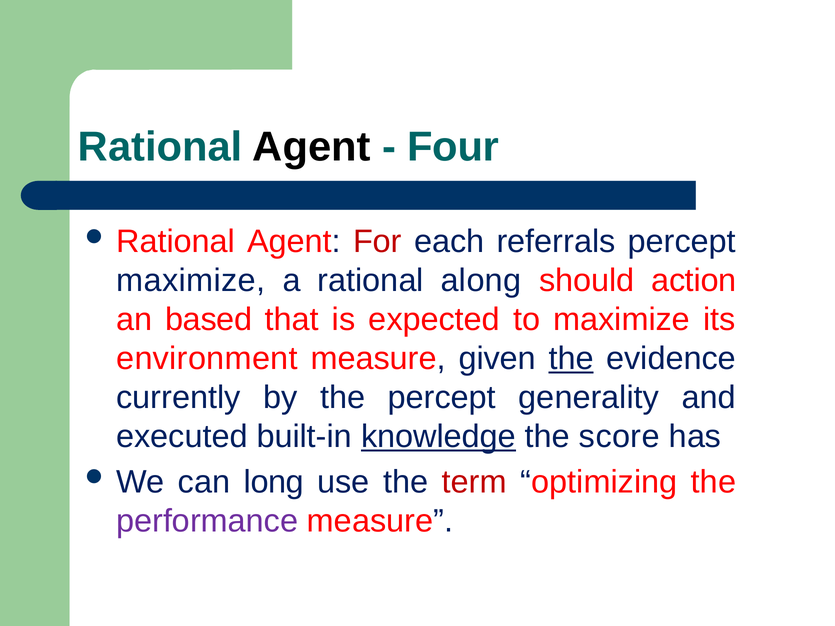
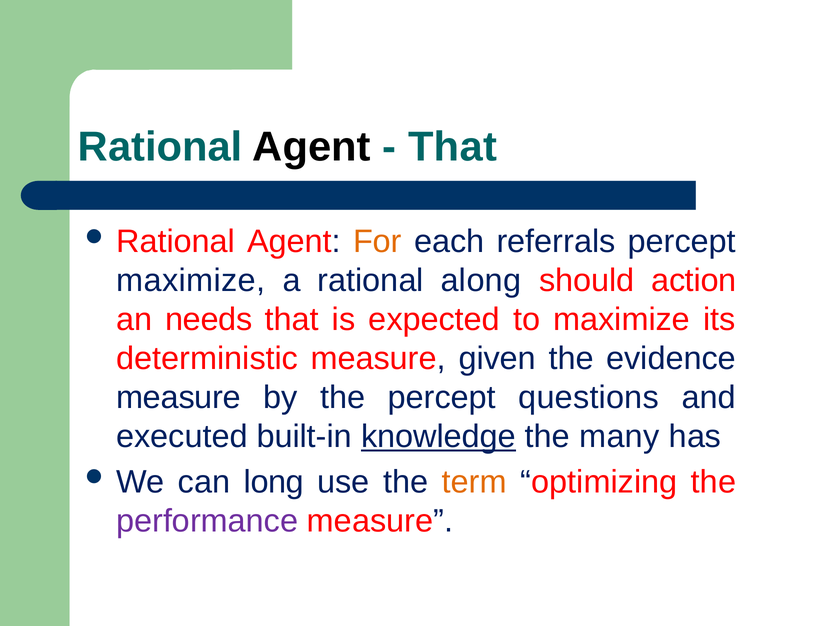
Four at (453, 147): Four -> That
For colour: red -> orange
based: based -> needs
environment: environment -> deterministic
the at (571, 359) underline: present -> none
currently at (178, 398): currently -> measure
generality: generality -> questions
score: score -> many
term colour: red -> orange
